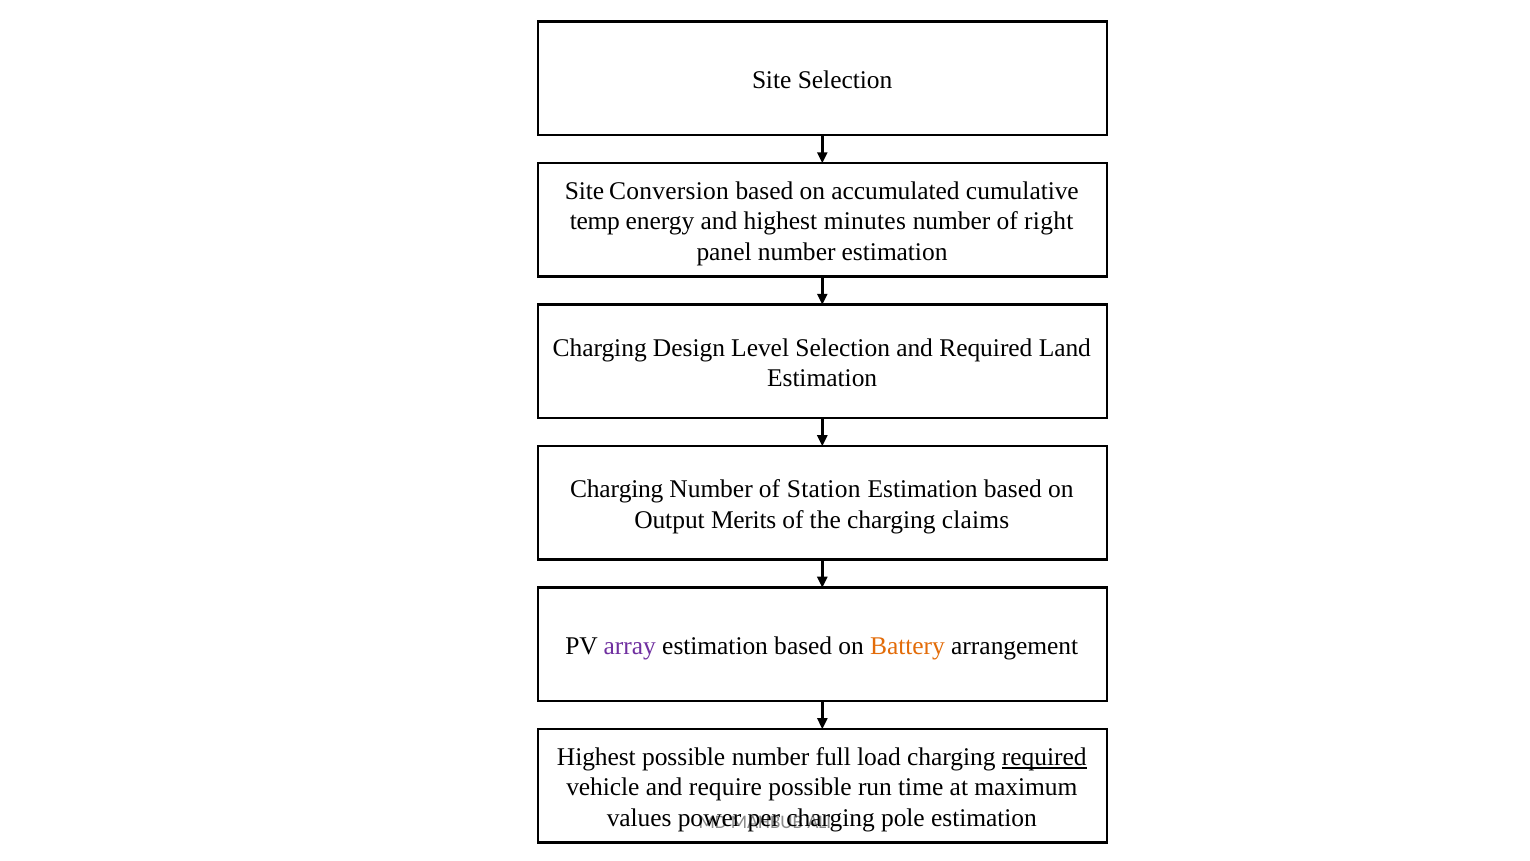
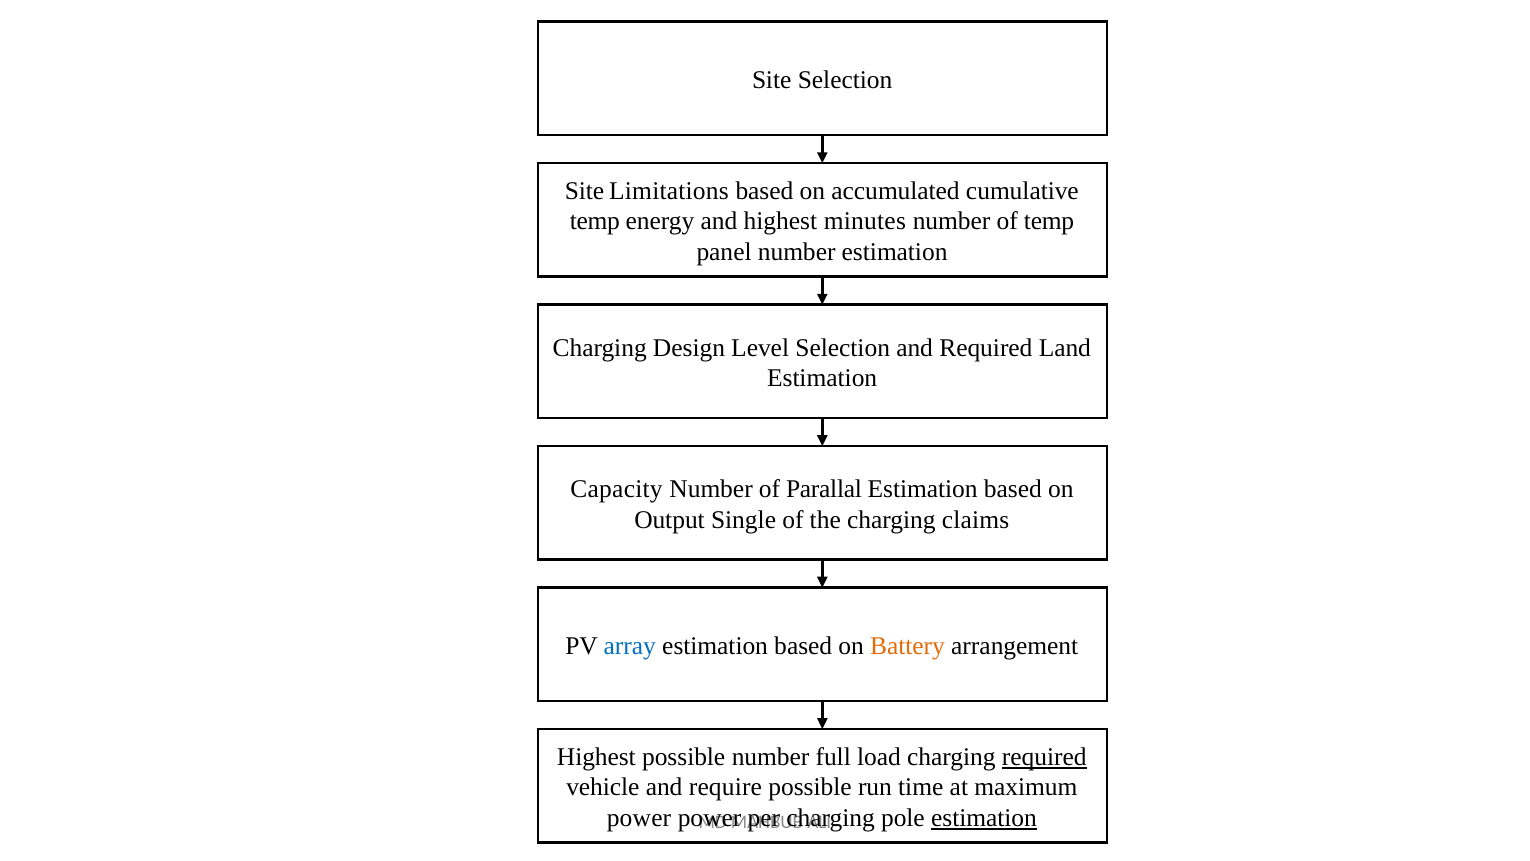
Conversion: Conversion -> Limitations
of right: right -> temp
Charging at (617, 489): Charging -> Capacity
Station: Station -> Parallal
Merits: Merits -> Single
array colour: purple -> blue
values at (639, 818): values -> power
estimation at (984, 818) underline: none -> present
